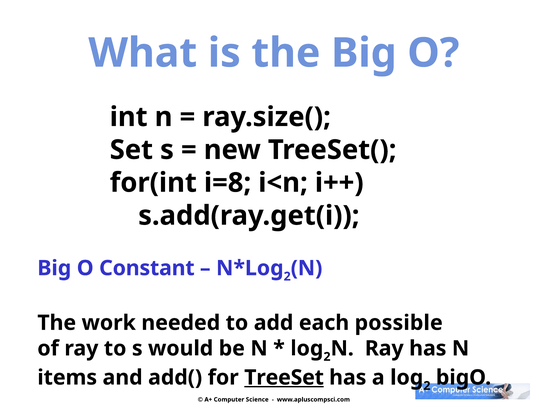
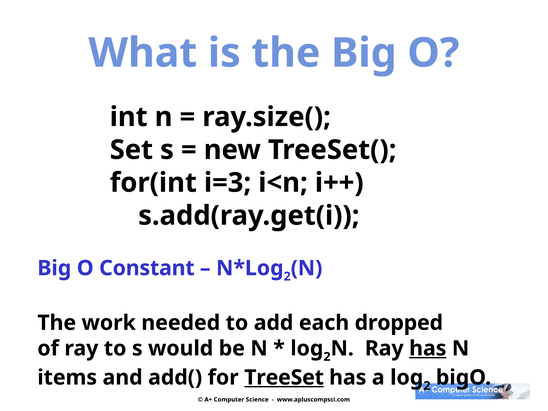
i=8: i=8 -> i=3
possible: possible -> dropped
has at (428, 348) underline: none -> present
